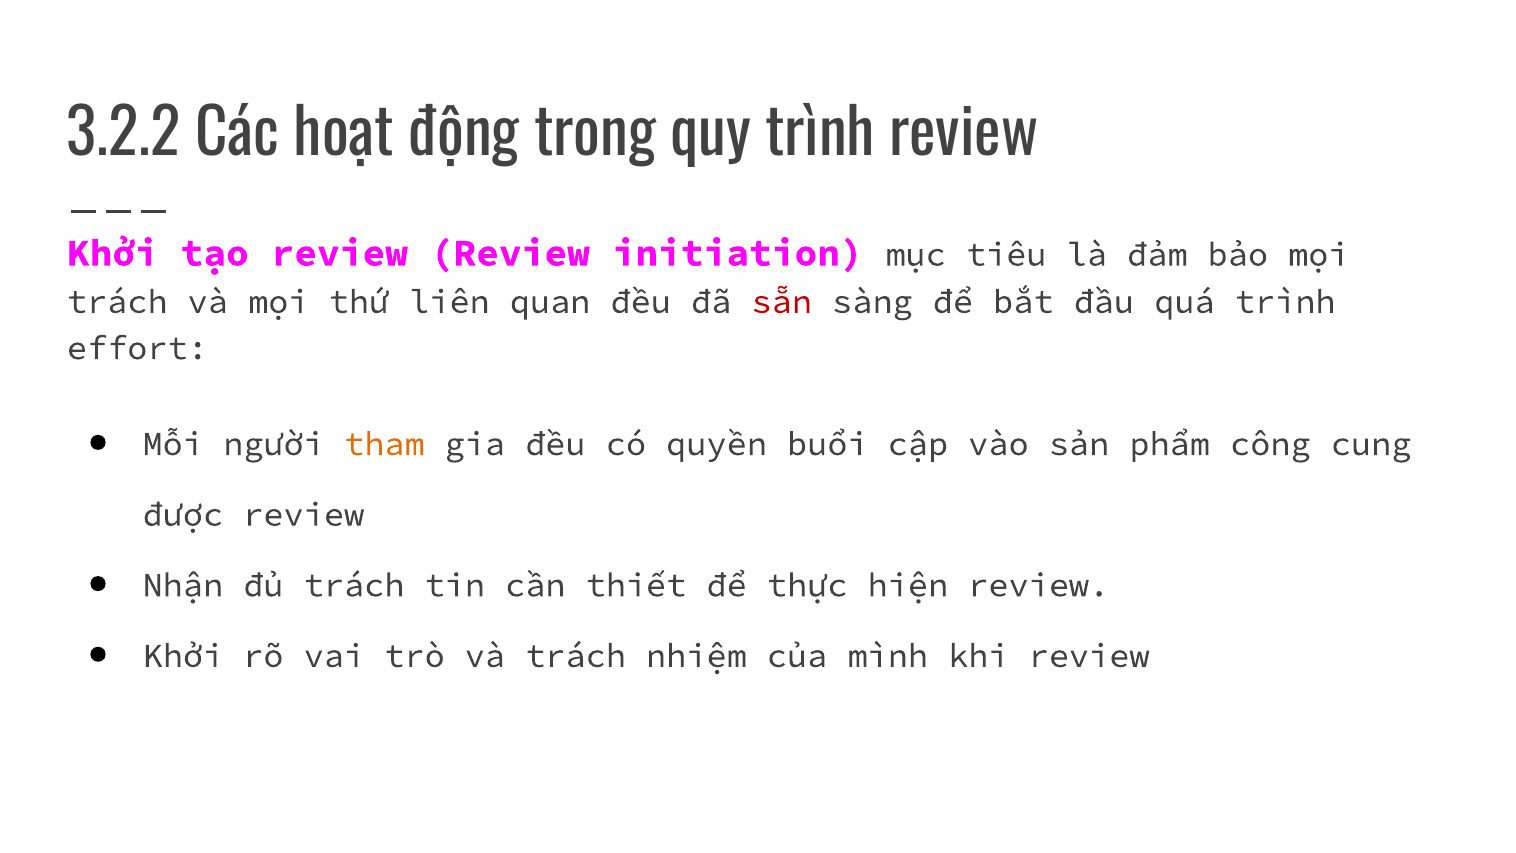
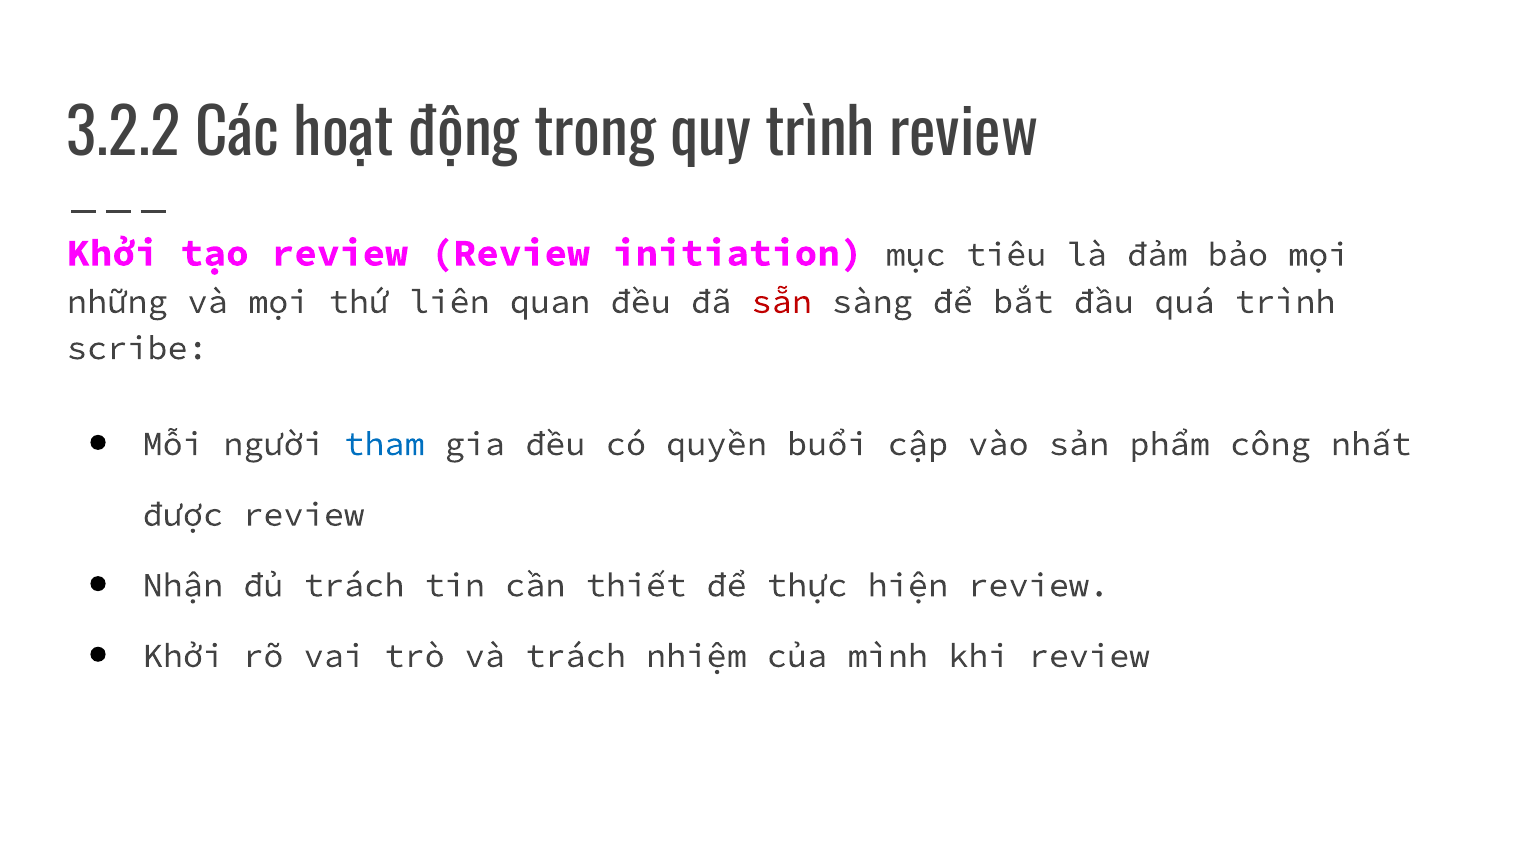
trách at (117, 302): trách -> những
effort: effort -> scribe
tham colour: orange -> blue
cung: cung -> nhất
